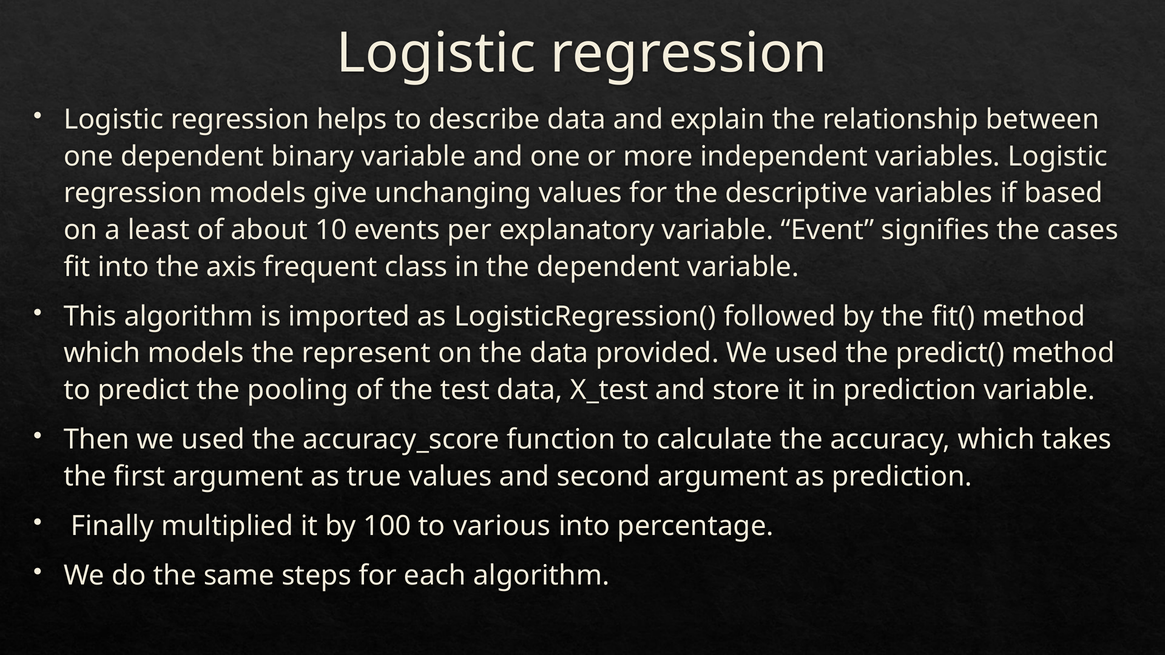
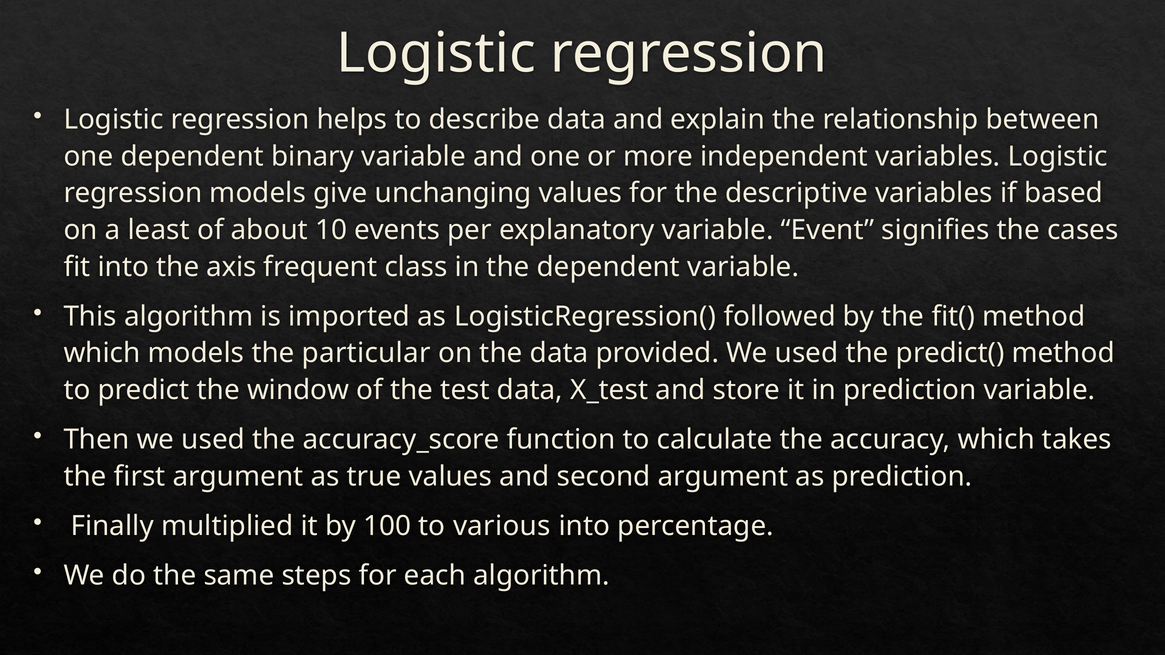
represent: represent -> particular
pooling: pooling -> window
